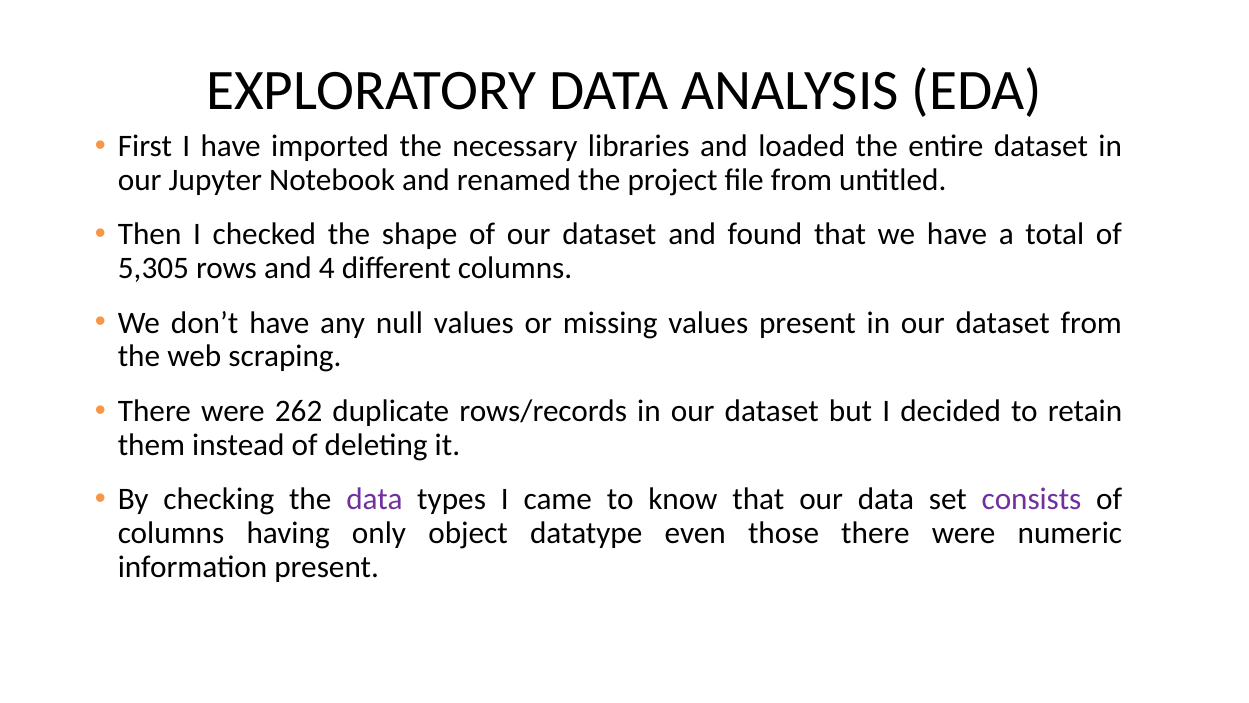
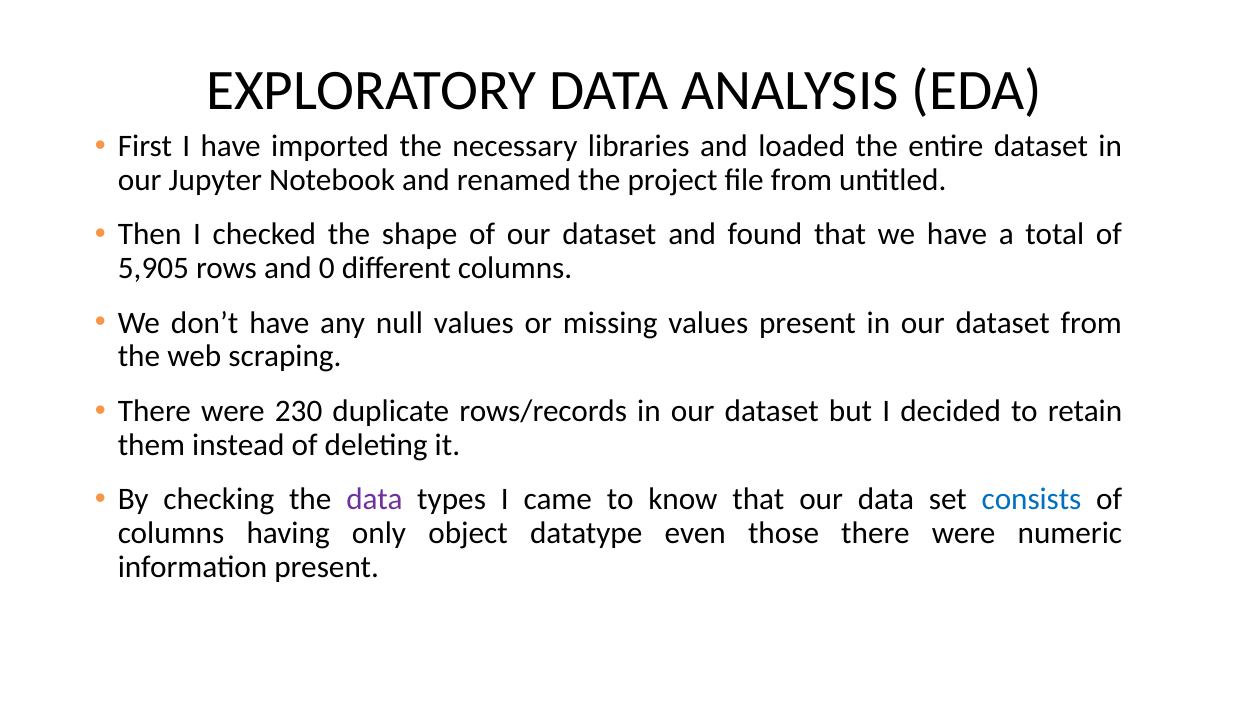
5,305: 5,305 -> 5,905
4: 4 -> 0
262: 262 -> 230
consists colour: purple -> blue
